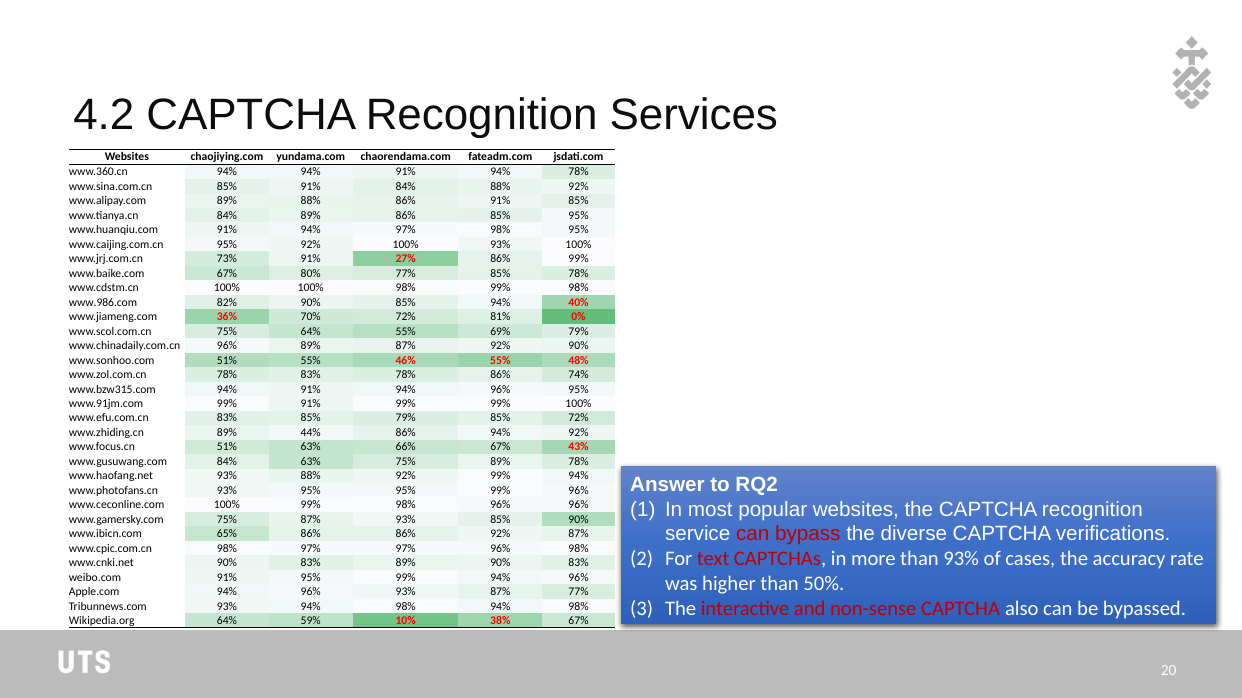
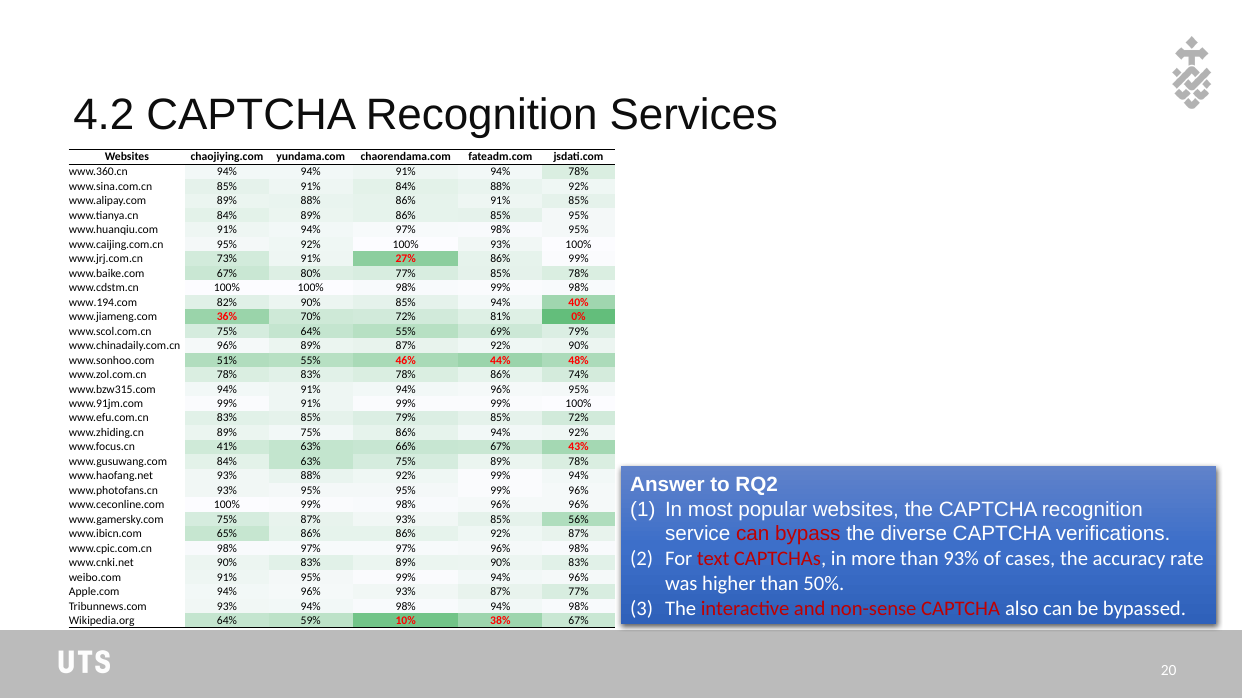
www.986.com: www.986.com -> www.194.com
46% 55%: 55% -> 44%
89% 44%: 44% -> 75%
www.focus.cn 51%: 51% -> 41%
85% 90%: 90% -> 56%
